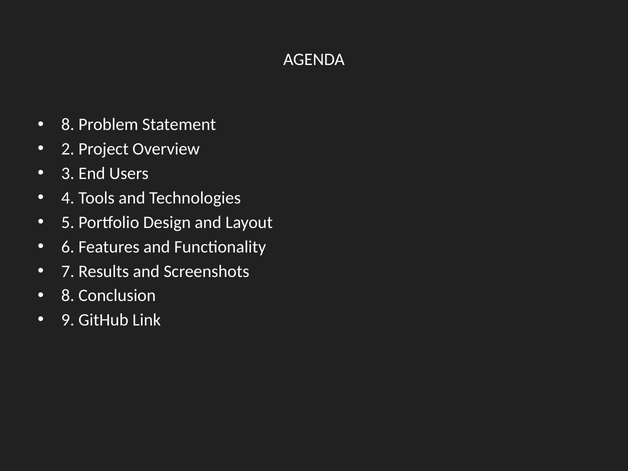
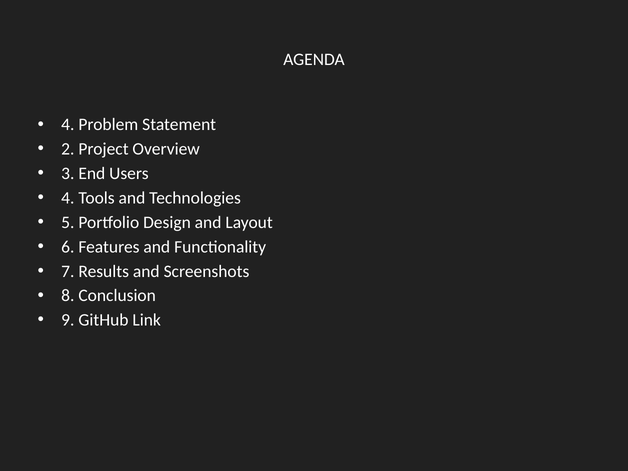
8 at (68, 125): 8 -> 4
